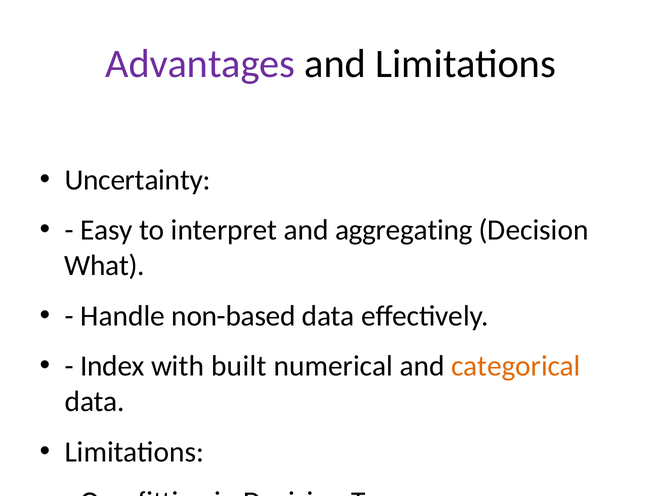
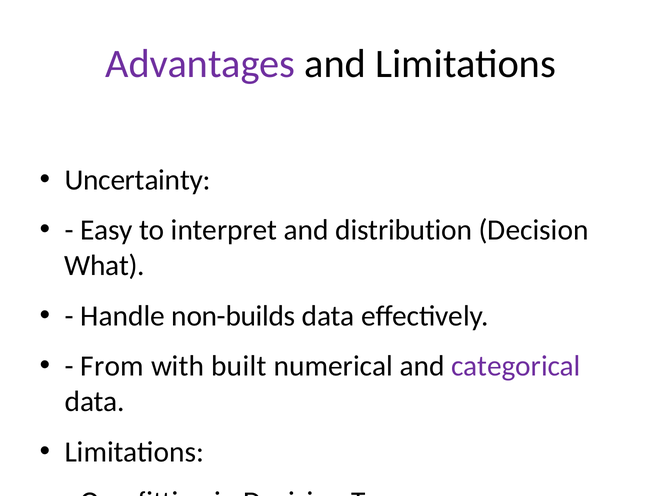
aggregating: aggregating -> distribution
non-based: non-based -> non-builds
Index: Index -> From
categorical colour: orange -> purple
